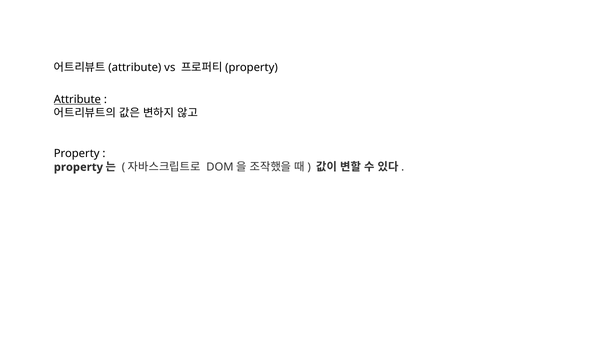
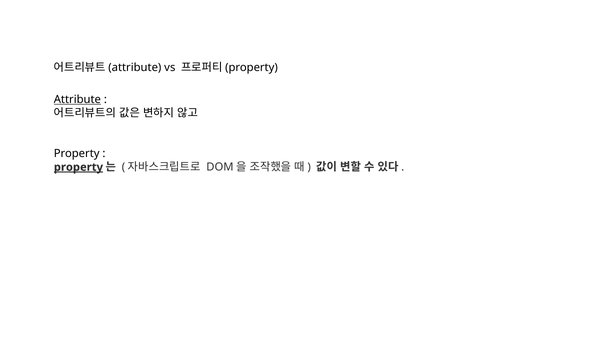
property at (78, 167) underline: none -> present
